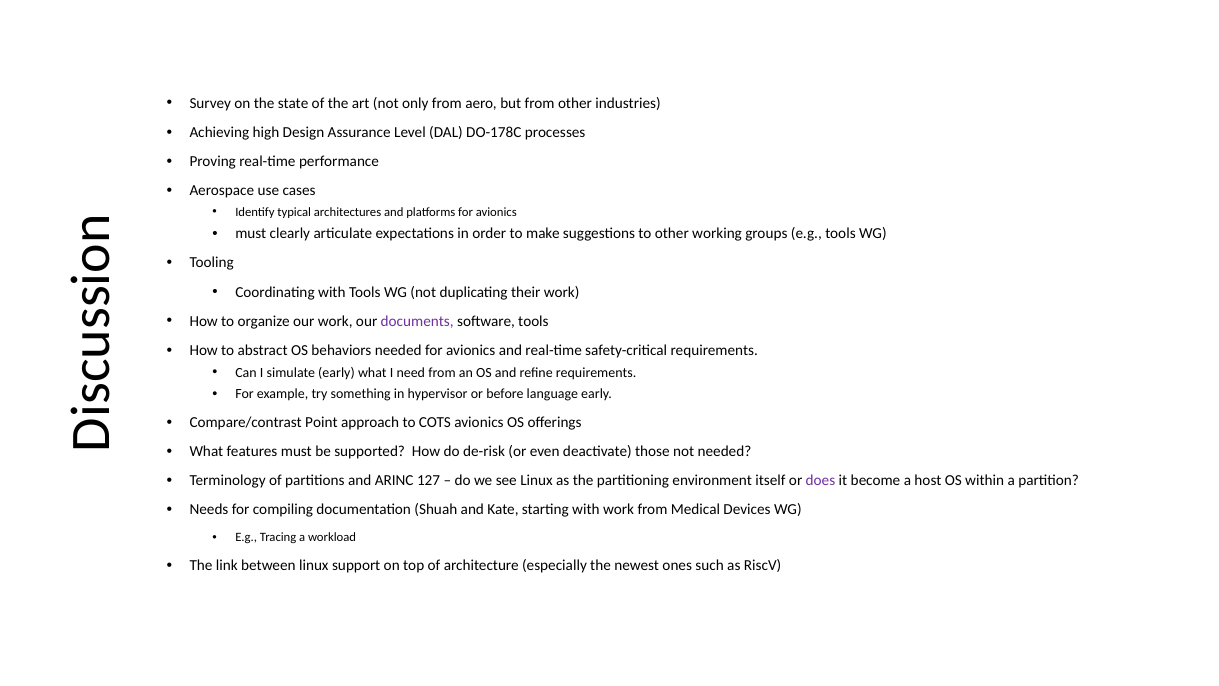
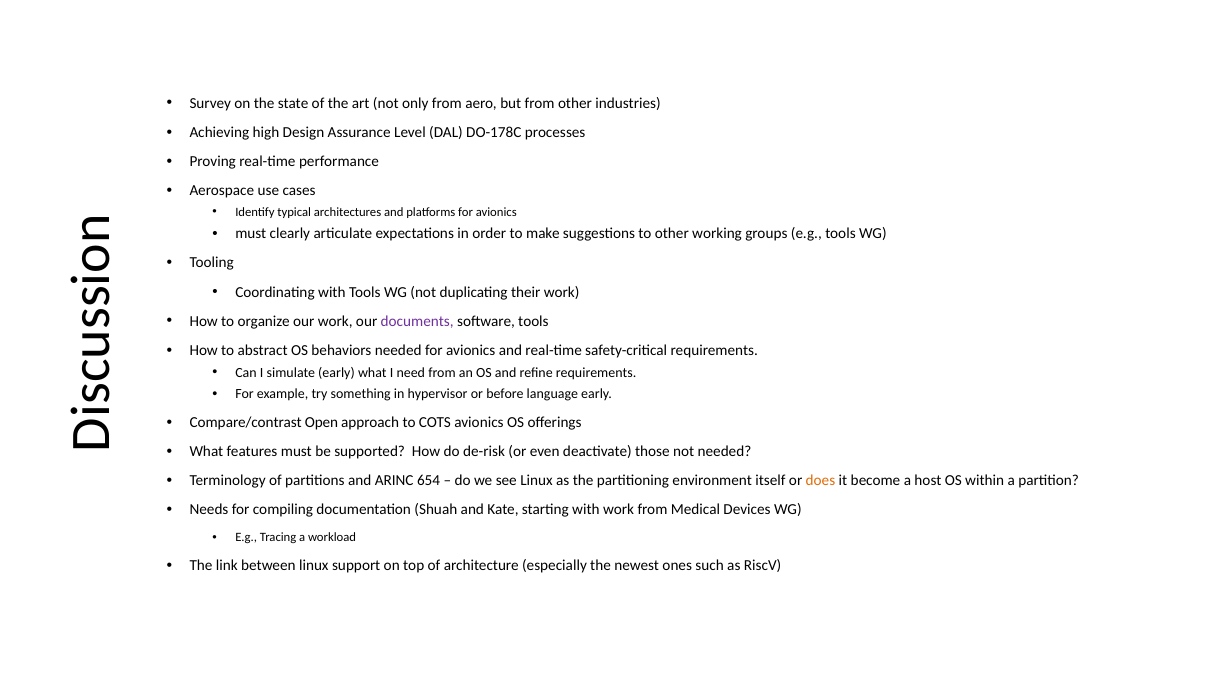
Point: Point -> Open
127: 127 -> 654
does colour: purple -> orange
